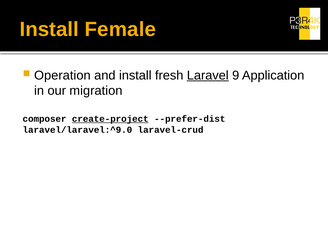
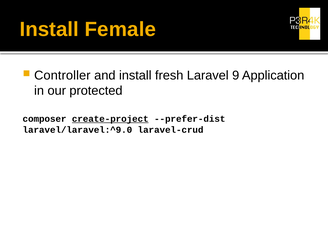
Operation: Operation -> Controller
Laravel underline: present -> none
migration: migration -> protected
